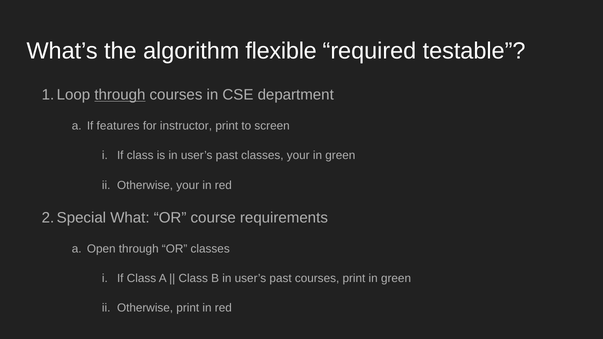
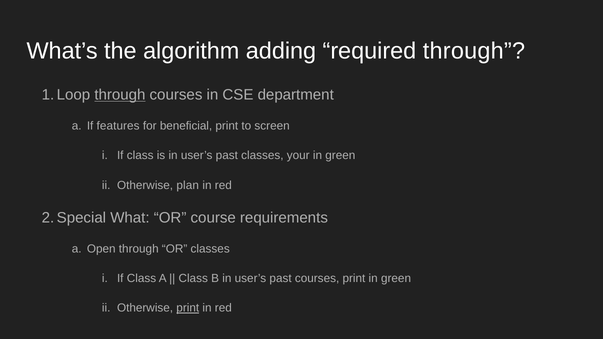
flexible: flexible -> adding
required testable: testable -> through
instructor: instructor -> beneficial
Otherwise your: your -> plan
print at (188, 308) underline: none -> present
